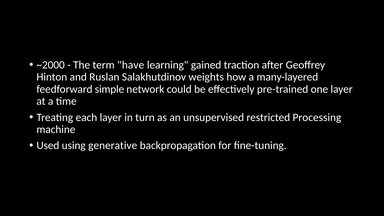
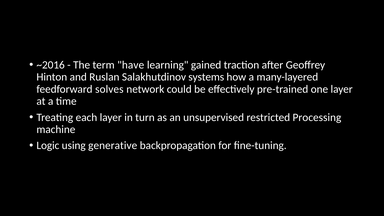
~2000: ~2000 -> ~2016
weights: weights -> systems
simple: simple -> solves
Used: Used -> Logic
